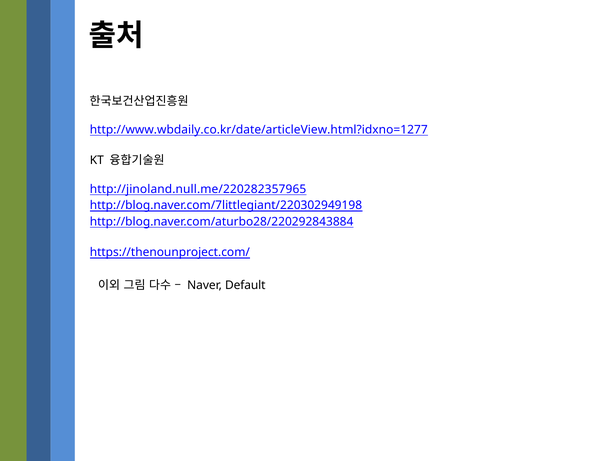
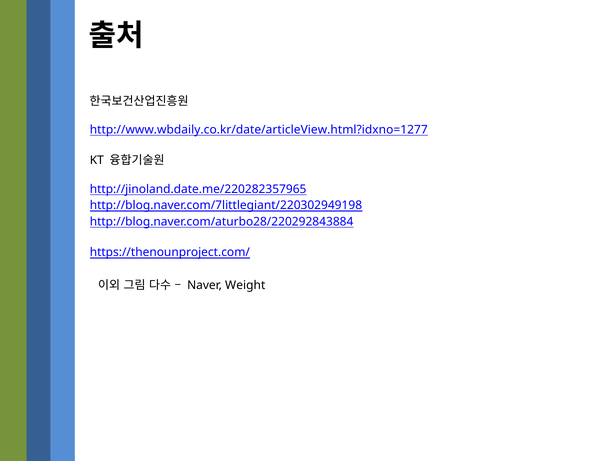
http://jinoland.null.me/220282357965: http://jinoland.null.me/220282357965 -> http://jinoland.date.me/220282357965
Default: Default -> Weight
